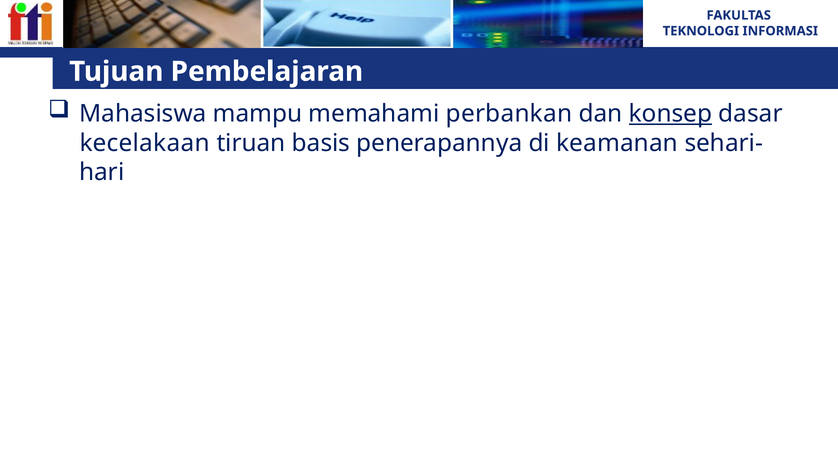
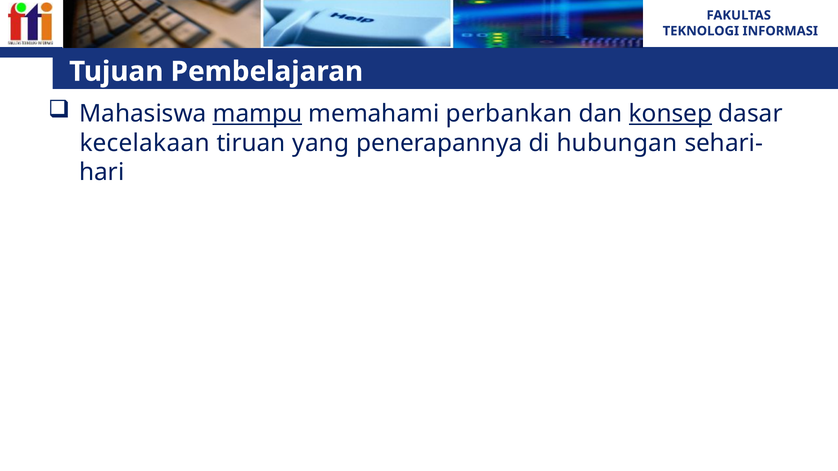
mampu underline: none -> present
basis: basis -> yang
keamanan: keamanan -> hubungan
